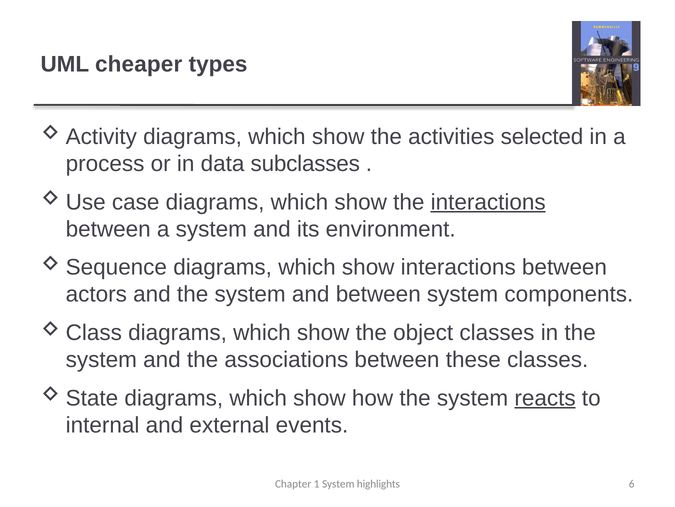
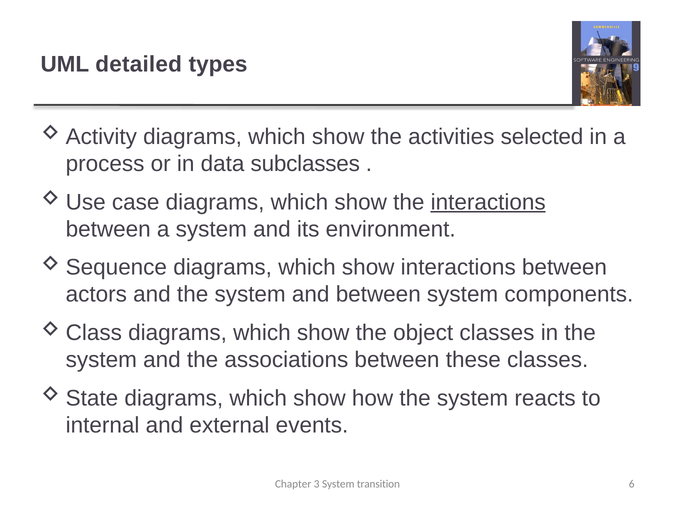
cheaper: cheaper -> detailed
reacts underline: present -> none
1: 1 -> 3
highlights: highlights -> transition
